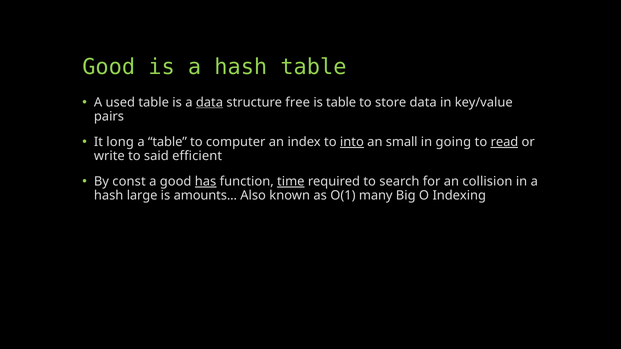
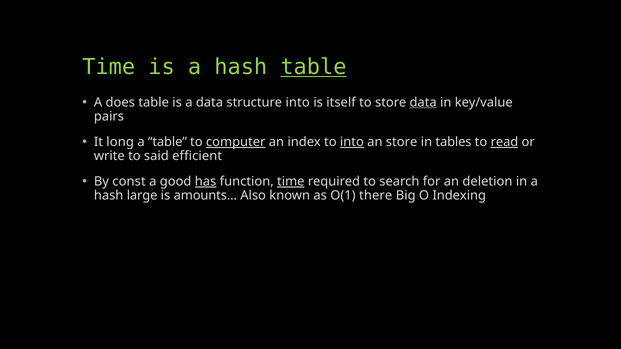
Good at (109, 67): Good -> Time
table at (313, 67) underline: none -> present
used: used -> does
data at (209, 102) underline: present -> none
structure free: free -> into
is table: table -> itself
data at (423, 102) underline: none -> present
computer underline: none -> present
an small: small -> store
going: going -> tables
collision: collision -> deletion
many: many -> there
